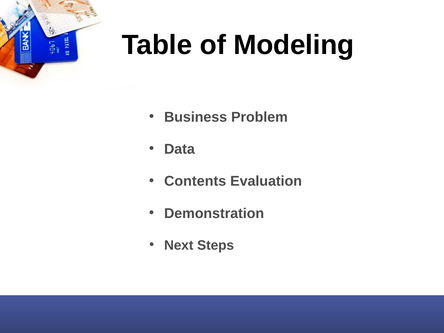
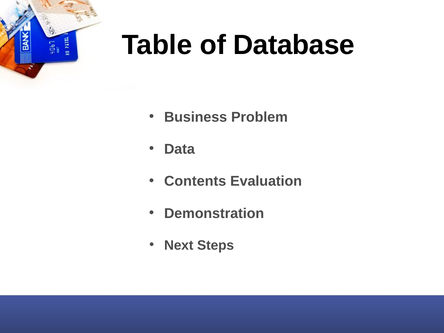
Modeling: Modeling -> Database
